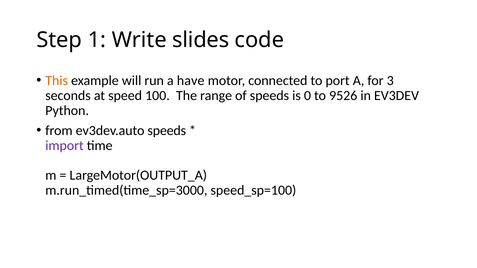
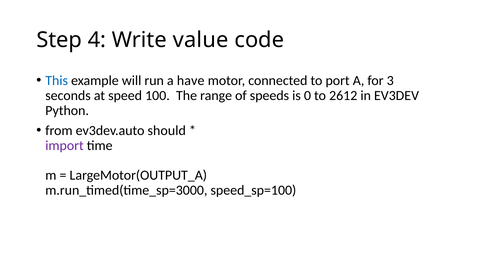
1: 1 -> 4
slides: slides -> value
This colour: orange -> blue
9526: 9526 -> 2612
ev3dev.auto speeds: speeds -> should
